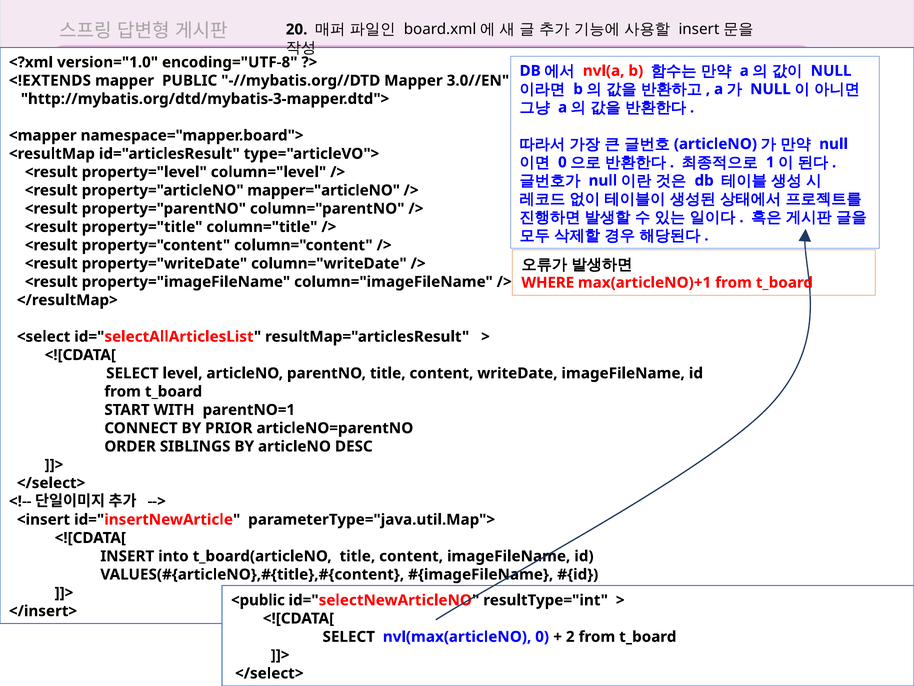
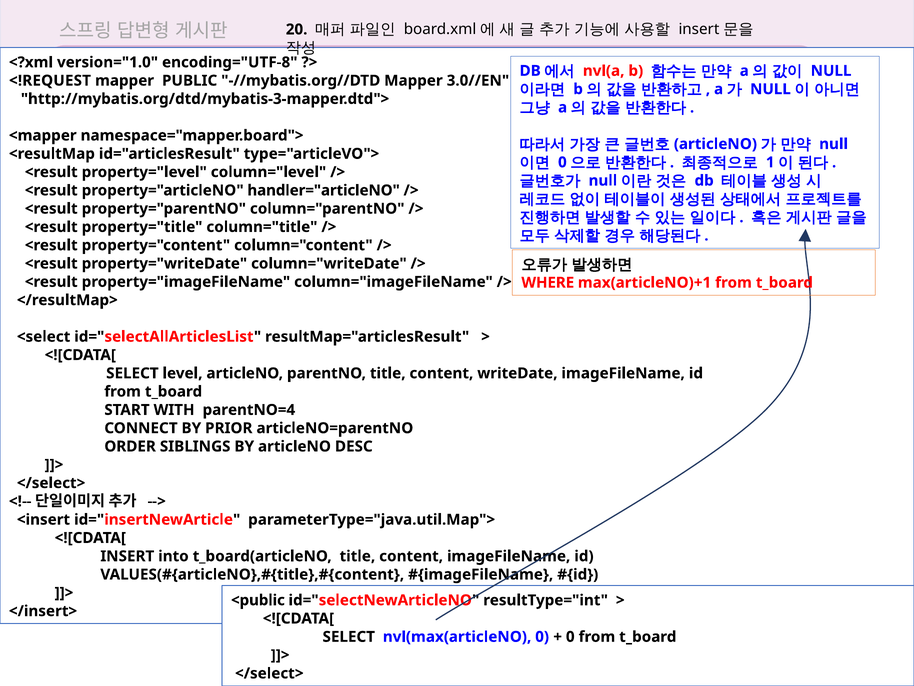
<!EXTENDS: <!EXTENDS -> <!REQUEST
mapper="articleNO: mapper="articleNO -> handler="articleNO
parentNO=1: parentNO=1 -> parentNO=4
2 at (570, 636): 2 -> 0
